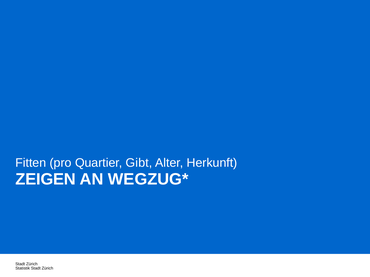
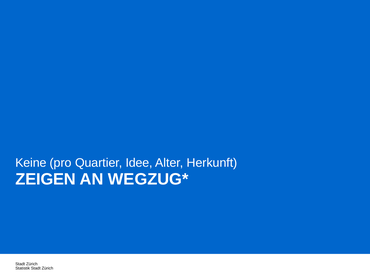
Fitten: Fitten -> Keine
Gibt: Gibt -> Idee
